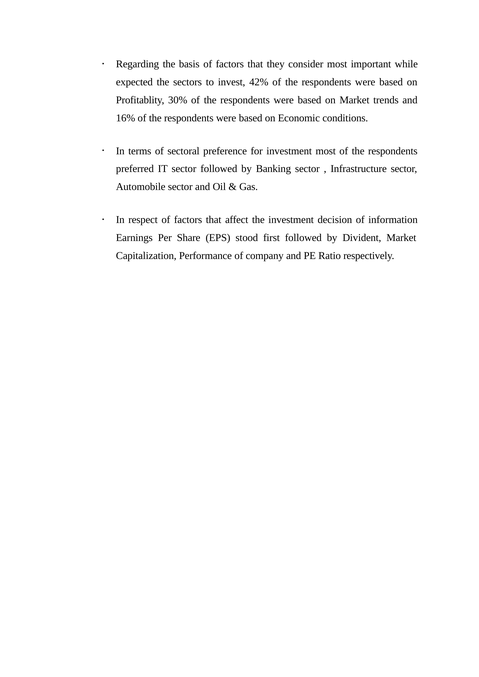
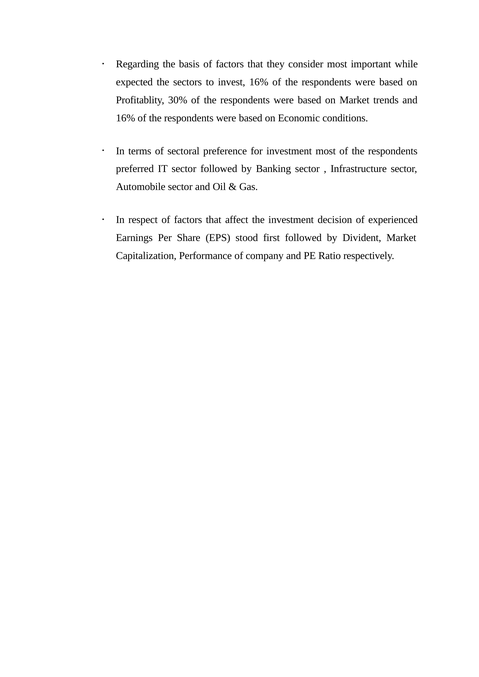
invest 42%: 42% -> 16%
information: information -> experienced
